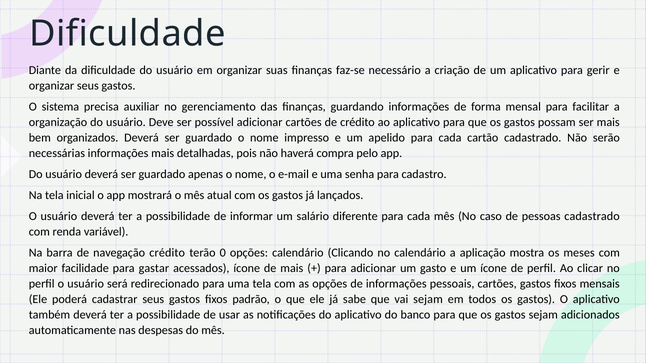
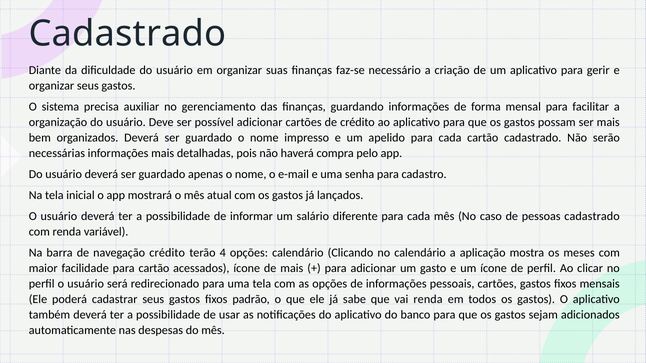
Dificuldade at (127, 34): Dificuldade -> Cadastrado
0: 0 -> 4
para gastar: gastar -> cartão
vai sejam: sejam -> renda
